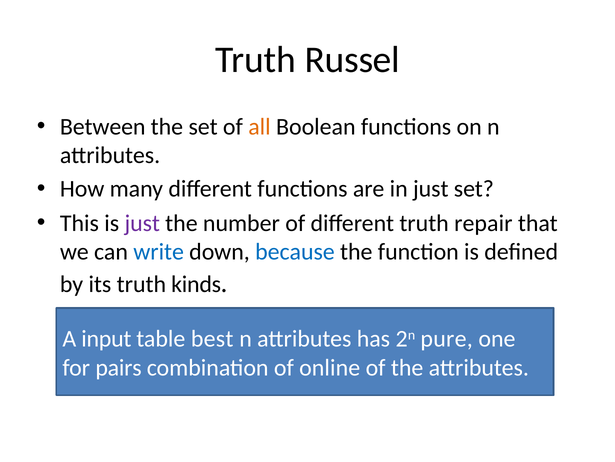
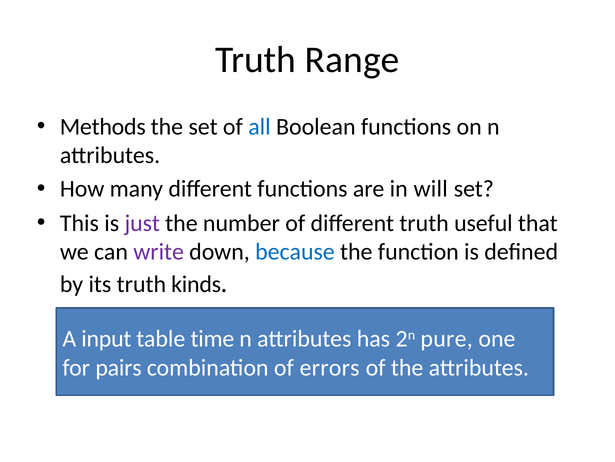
Russel: Russel -> Range
Between: Between -> Methods
all colour: orange -> blue
in just: just -> will
repair: repair -> useful
write colour: blue -> purple
best: best -> time
online: online -> errors
